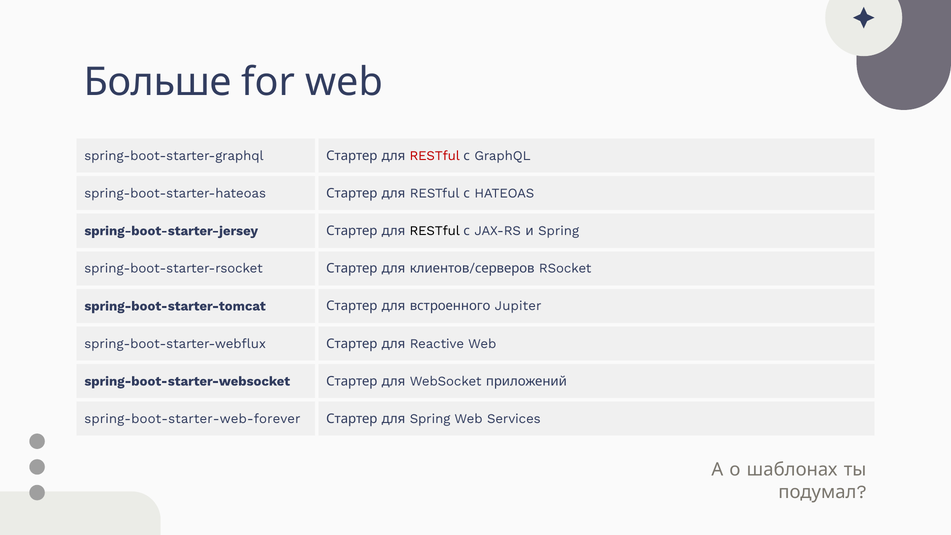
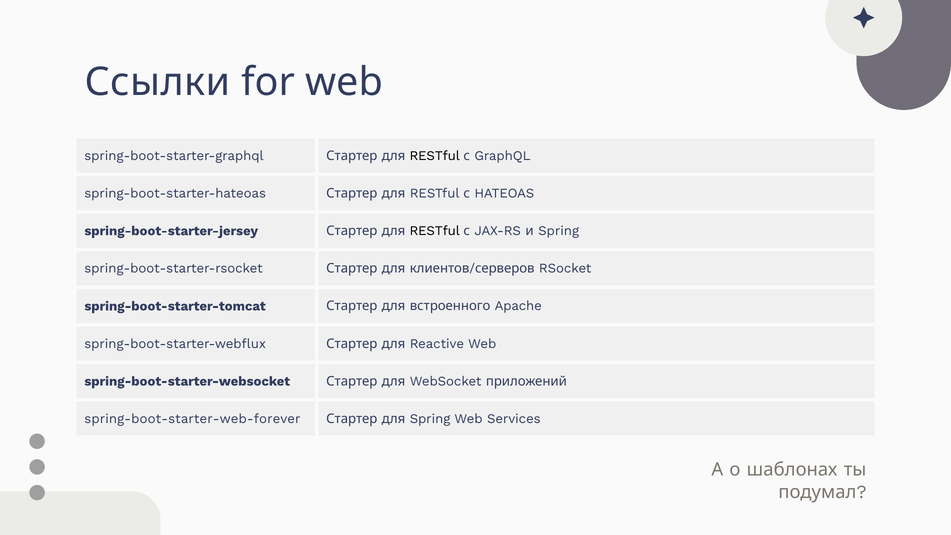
Больше: Больше -> Ссылки
RESTful at (435, 156) colour: red -> black
Jupiter: Jupiter -> Apache
